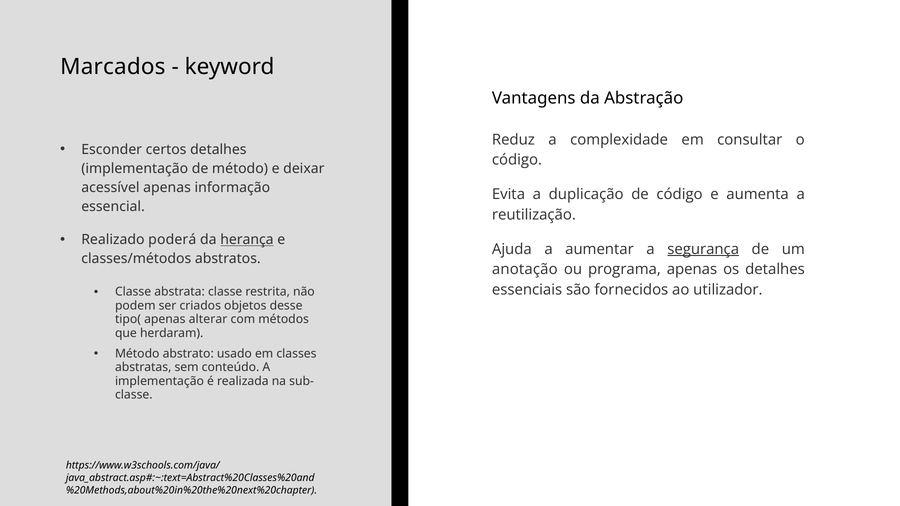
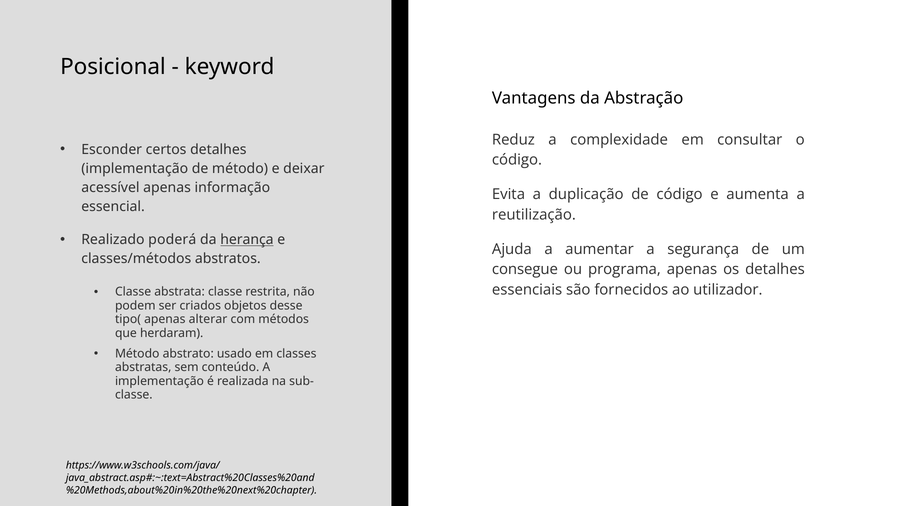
Marcados: Marcados -> Posicional
segurança underline: present -> none
anotação: anotação -> consegue
